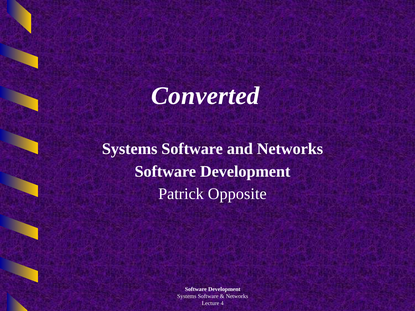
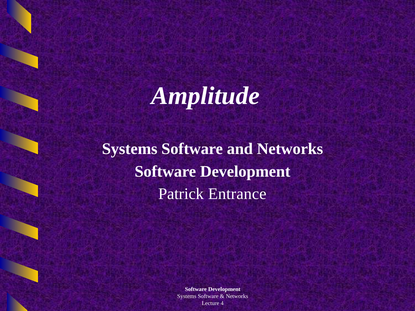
Converted: Converted -> Amplitude
Opposite: Opposite -> Entrance
